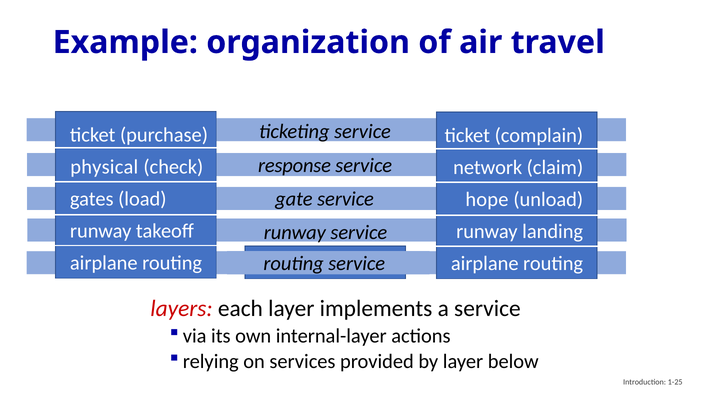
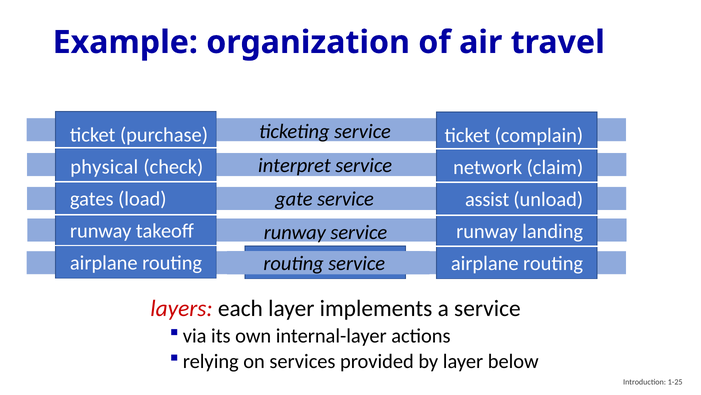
response: response -> interpret
hope: hope -> assist
